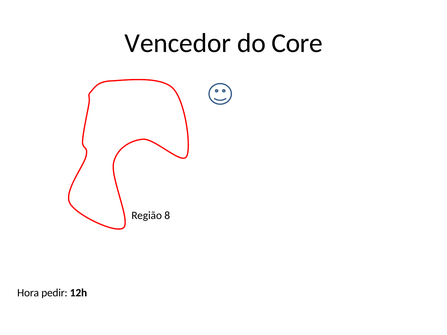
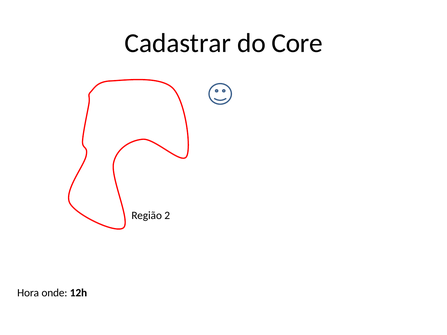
Vencedor: Vencedor -> Cadastrar
8: 8 -> 2
pedir: pedir -> onde
